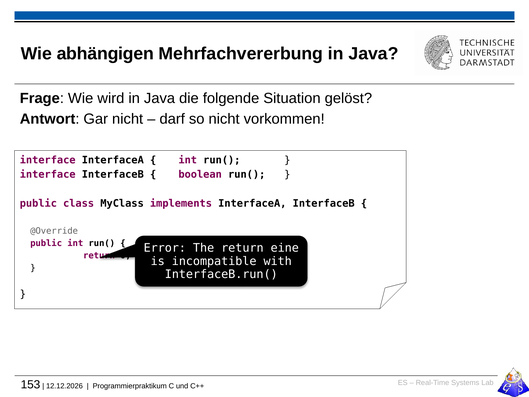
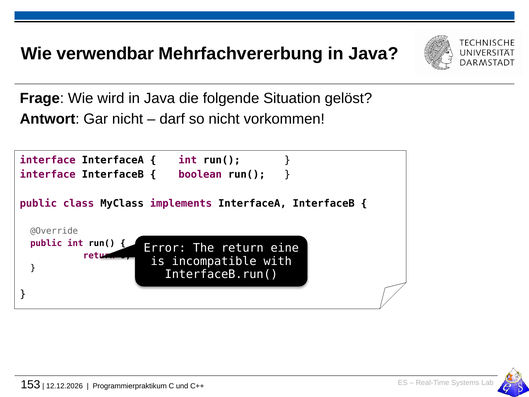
abhängigen: abhängigen -> verwendbar
